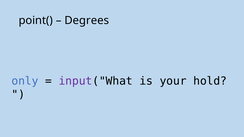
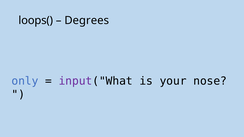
point(: point( -> loops(
hold: hold -> nose
